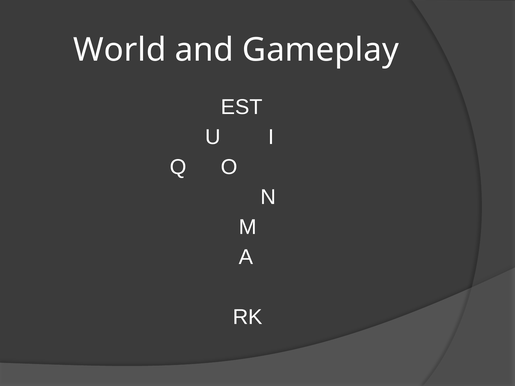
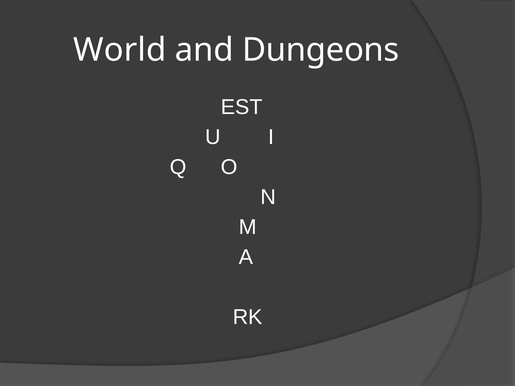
Gameplay: Gameplay -> Dungeons
